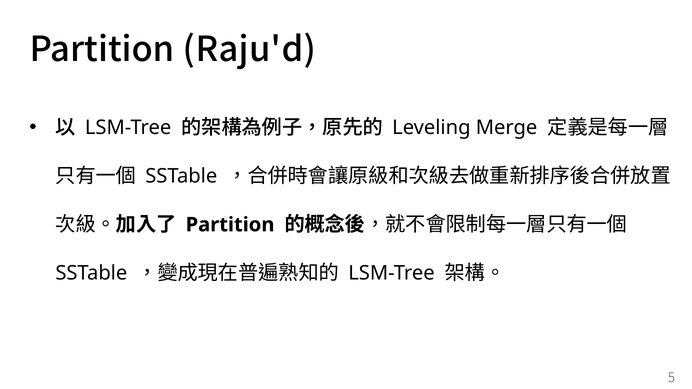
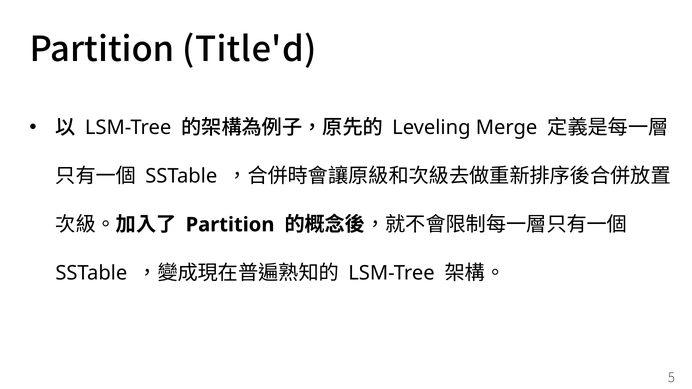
Raju'd: Raju'd -> Title'd
